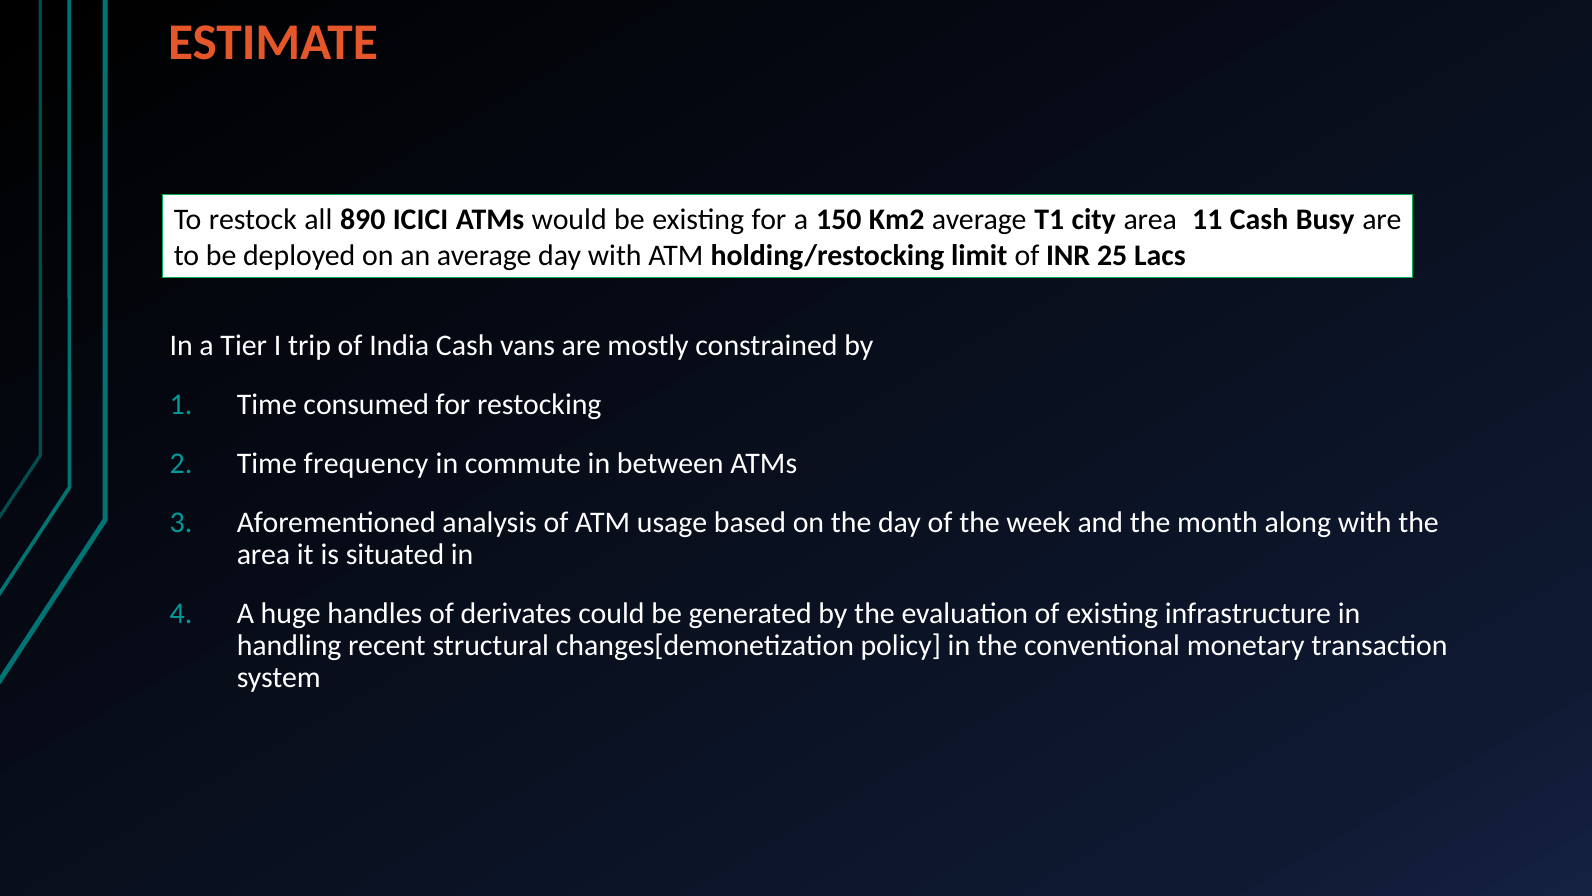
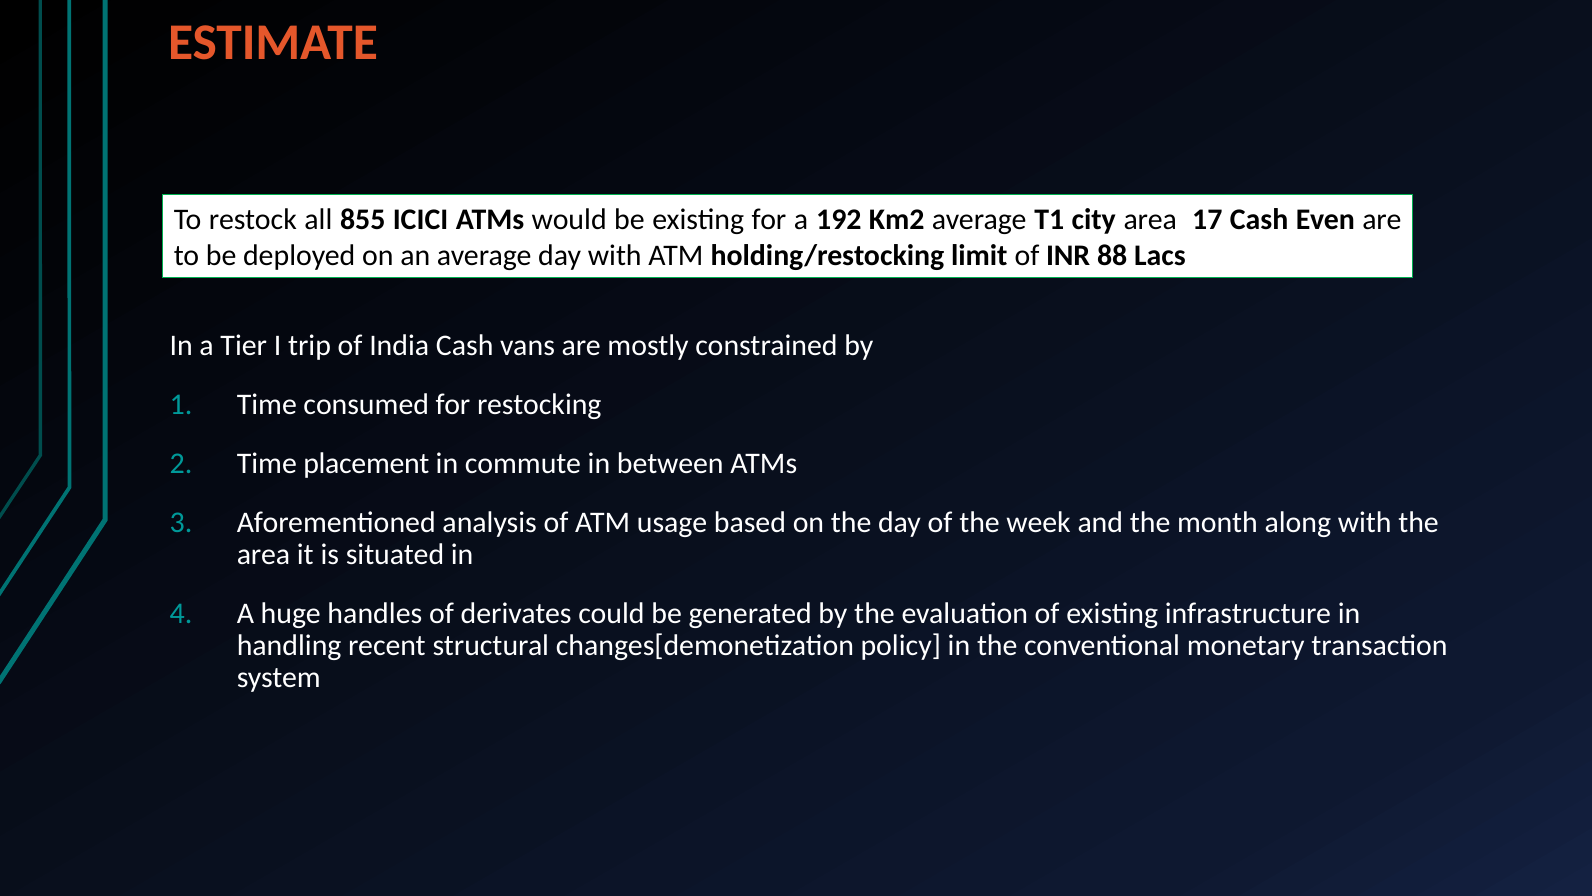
890: 890 -> 855
150: 150 -> 192
11: 11 -> 17
Busy: Busy -> Even
25: 25 -> 88
frequency: frequency -> placement
